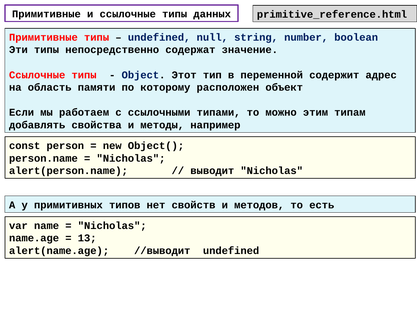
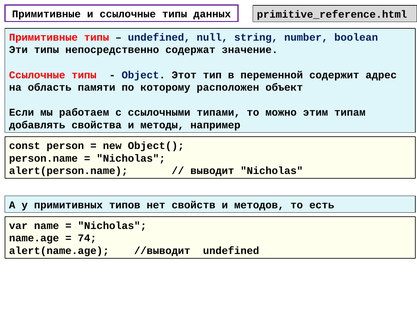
13: 13 -> 74
